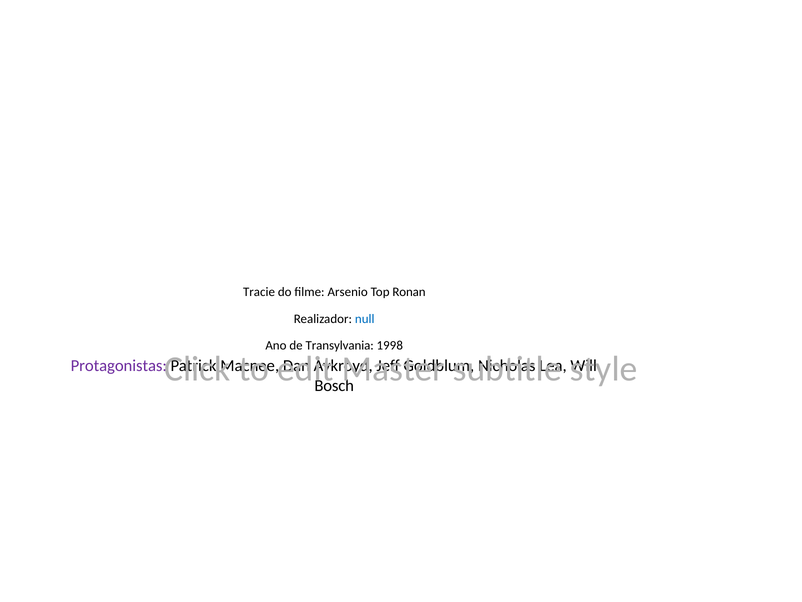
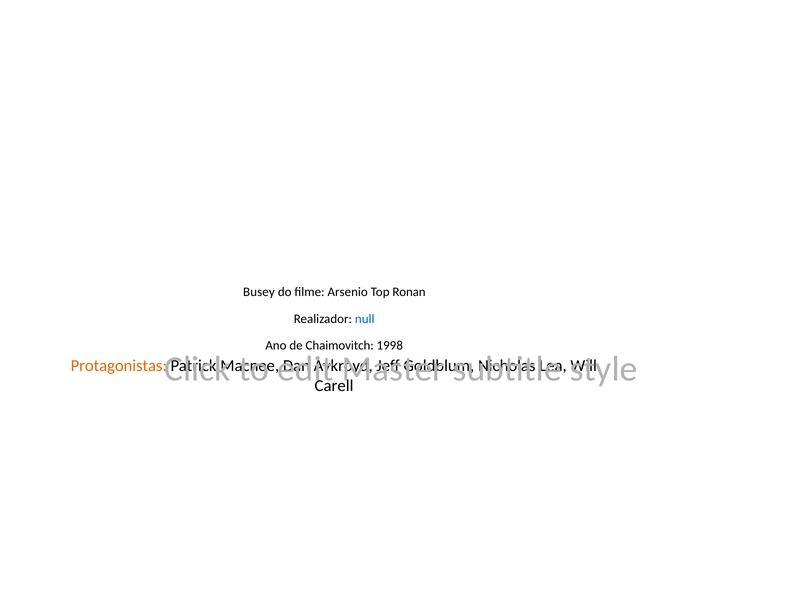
Tracie: Tracie -> Busey
Transylvania: Transylvania -> Chaimovitch
Protagonistas colour: purple -> orange
Bosch: Bosch -> Carell
